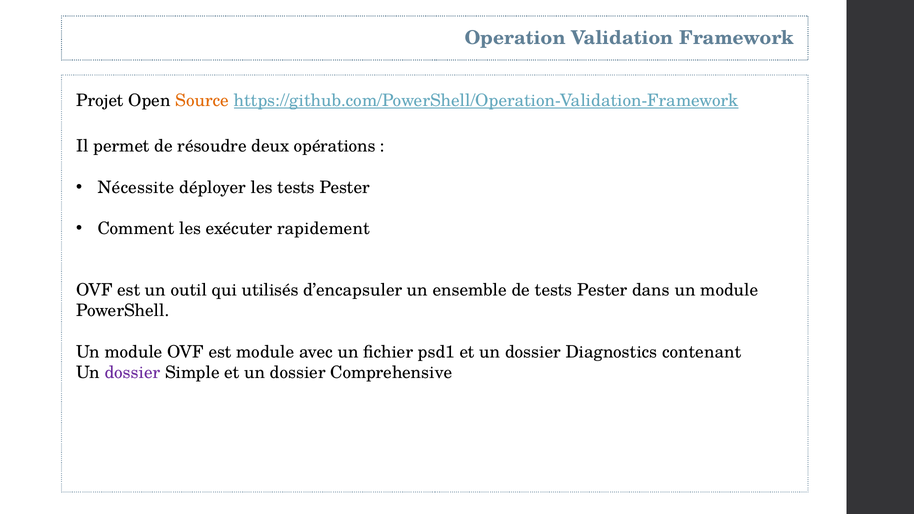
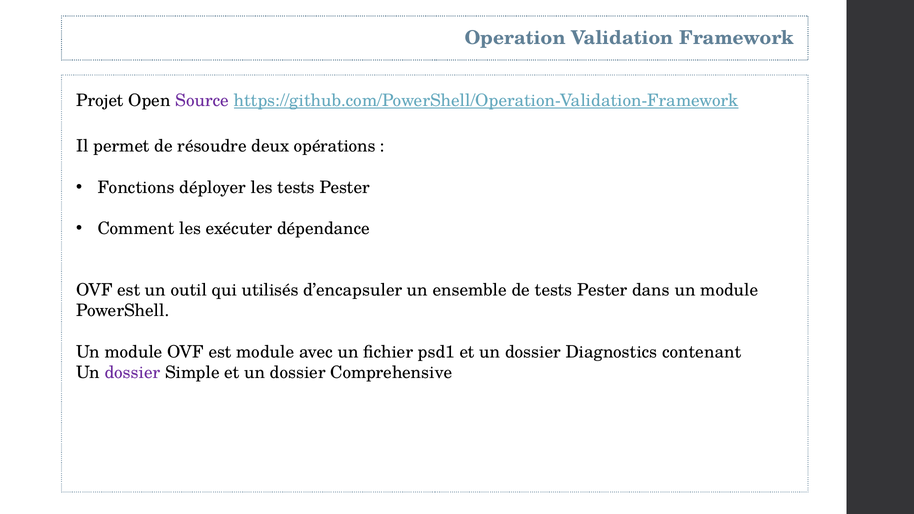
Source colour: orange -> purple
Nécessite: Nécessite -> Fonctions
rapidement: rapidement -> dépendance
